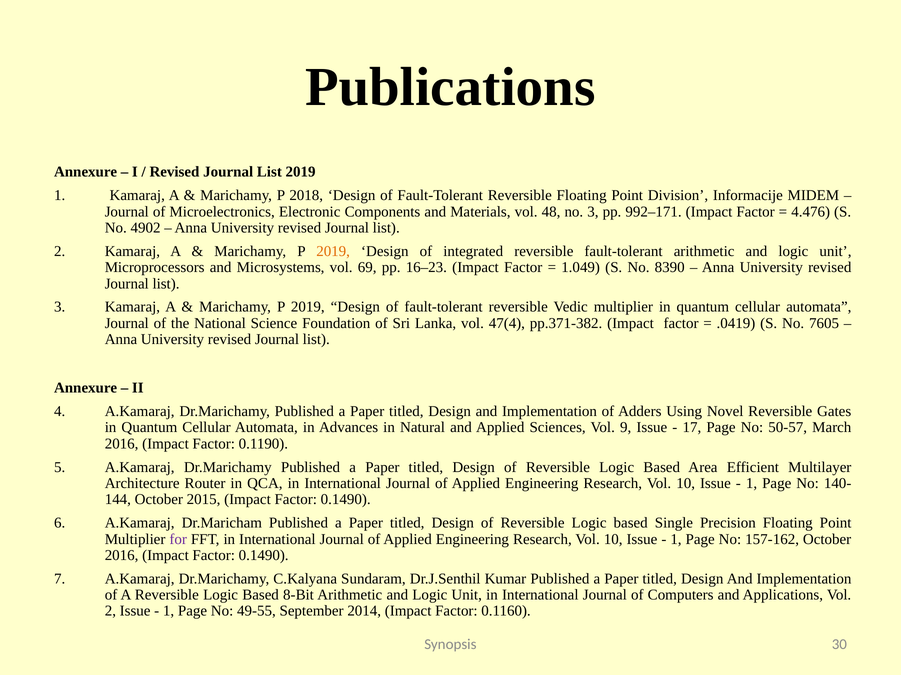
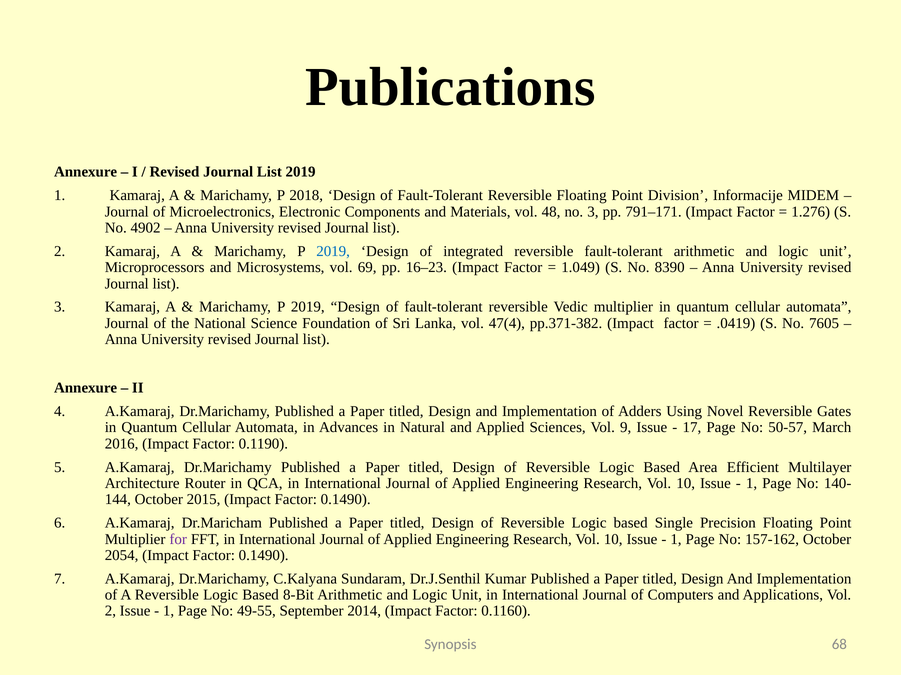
992–171: 992–171 -> 791–171
4.476: 4.476 -> 1.276
2019 at (333, 251) colour: orange -> blue
2016 at (122, 556): 2016 -> 2054
30: 30 -> 68
